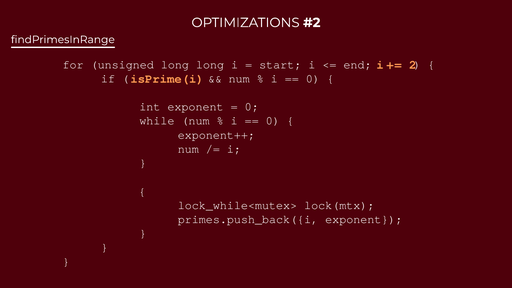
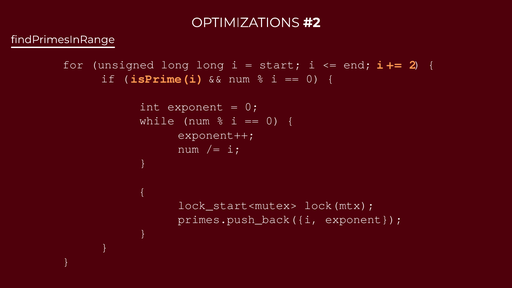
lock_while<mutex>: lock_while<mutex> -> lock_start<mutex>
